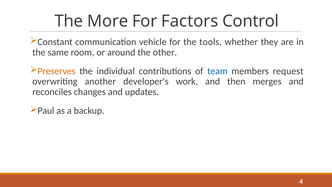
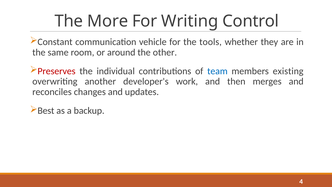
Factors: Factors -> Writing
Preserves colour: orange -> red
request: request -> existing
Paul: Paul -> Best
